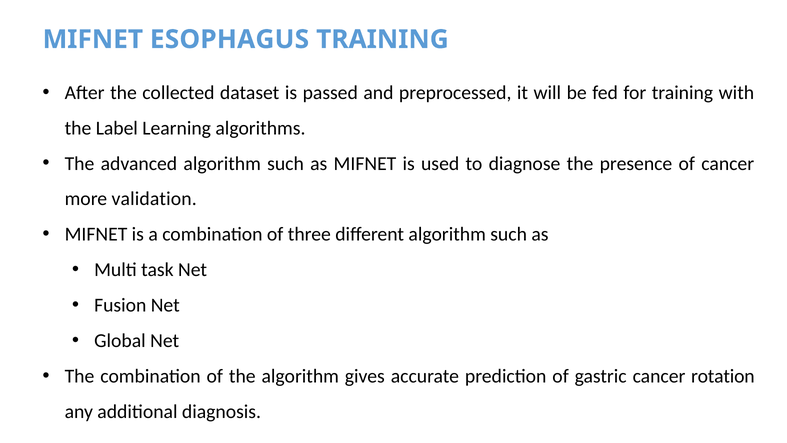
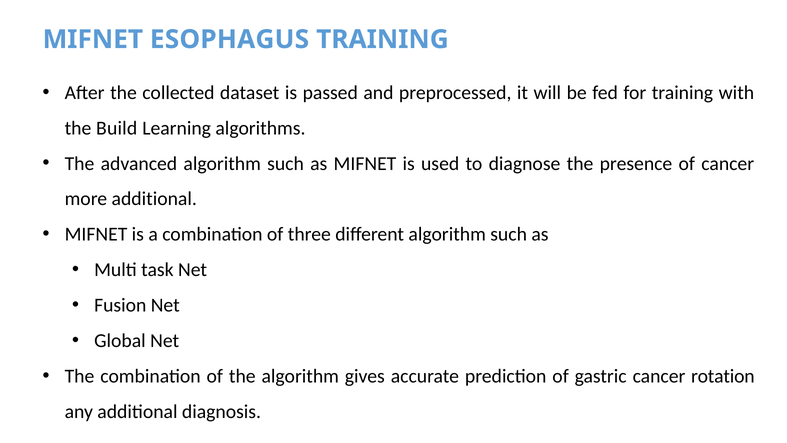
Label: Label -> Build
more validation: validation -> additional
